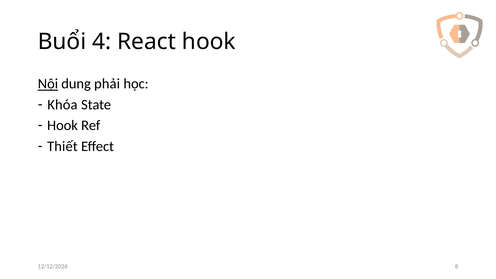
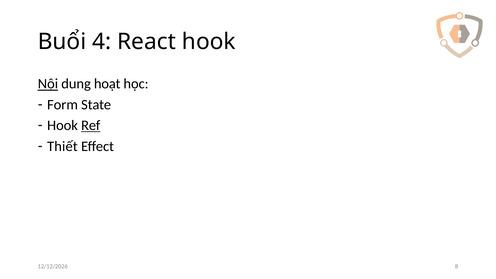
phải: phải -> hoạt
Khóa: Khóa -> Form
Ref underline: none -> present
